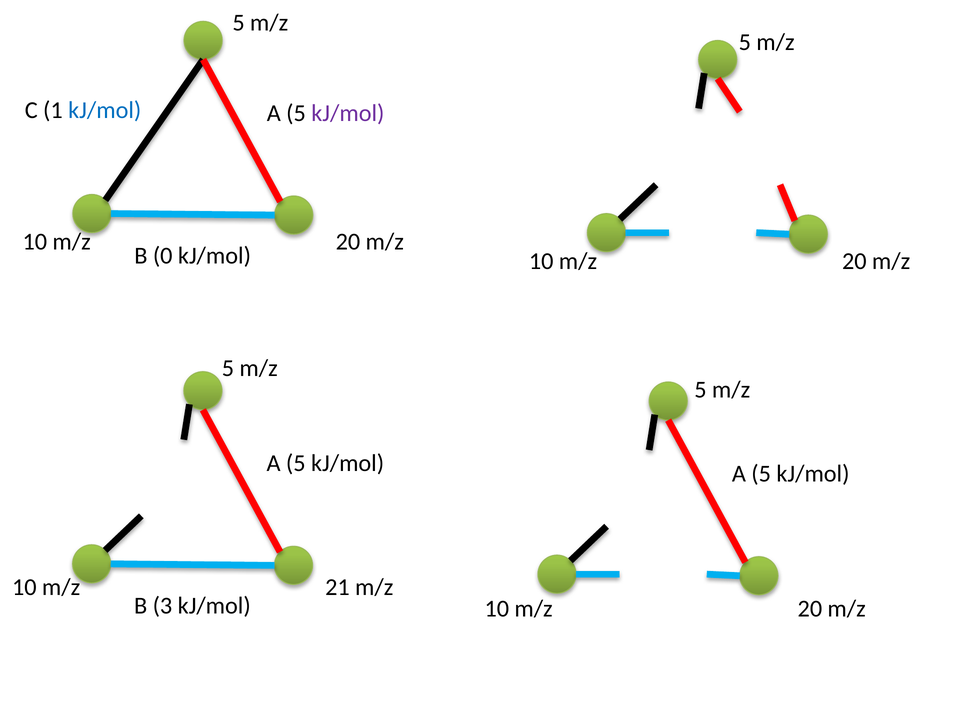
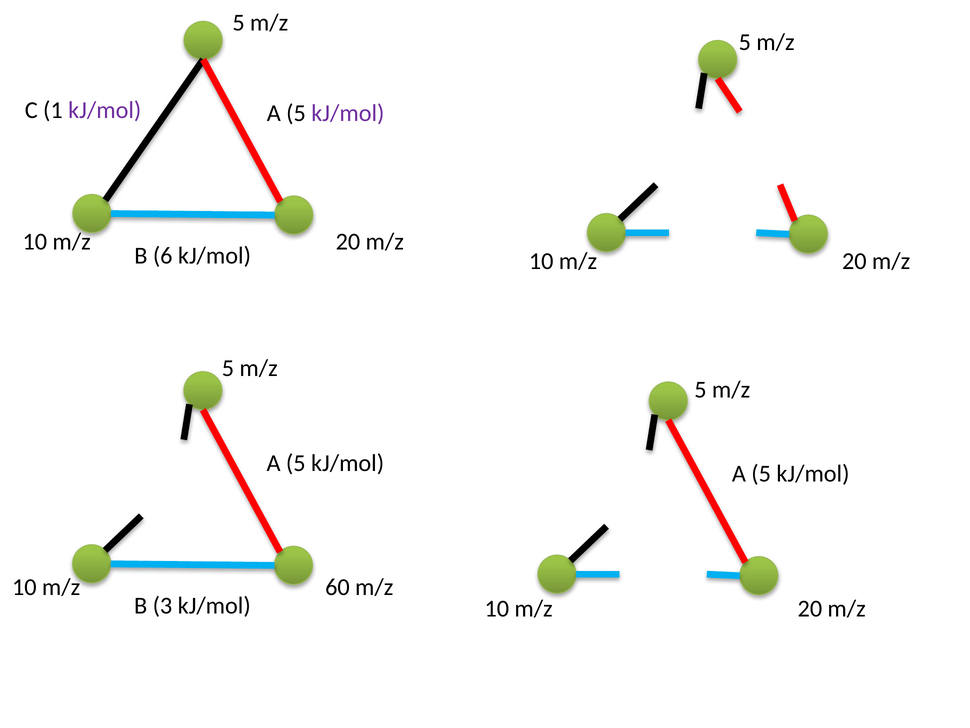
kJ/mol at (105, 110) colour: blue -> purple
0: 0 -> 6
21: 21 -> 60
